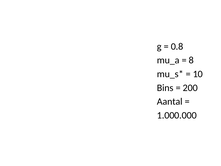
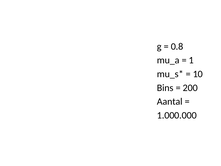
8: 8 -> 1
